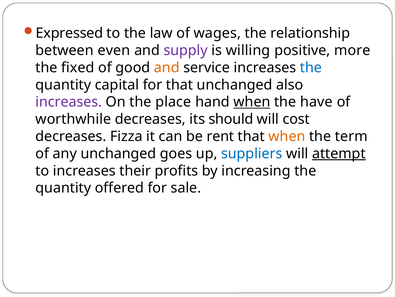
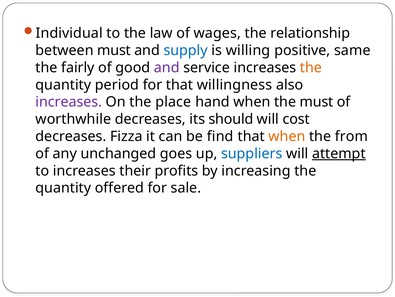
Expressed: Expressed -> Individual
between even: even -> must
supply colour: purple -> blue
more: more -> same
fixed: fixed -> fairly
and at (167, 67) colour: orange -> purple
the at (311, 67) colour: blue -> orange
capital: capital -> period
that unchanged: unchanged -> willingness
when at (252, 102) underline: present -> none
the have: have -> must
rent: rent -> find
term: term -> from
